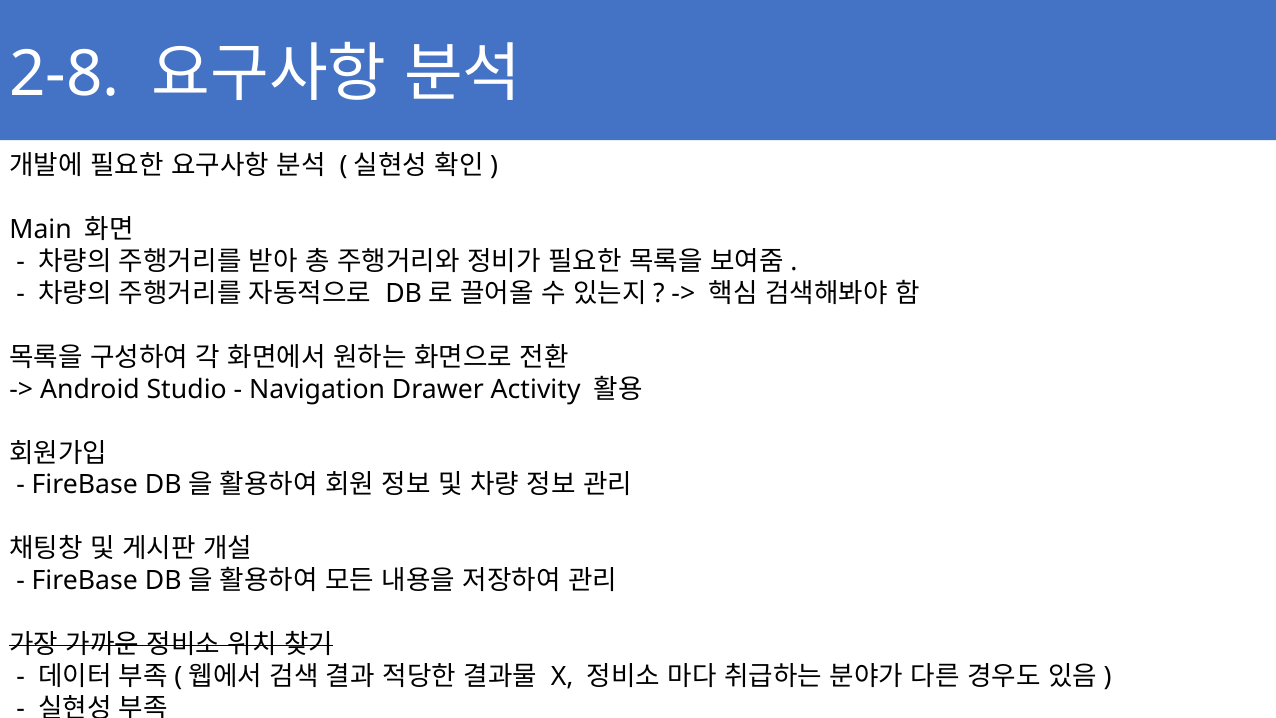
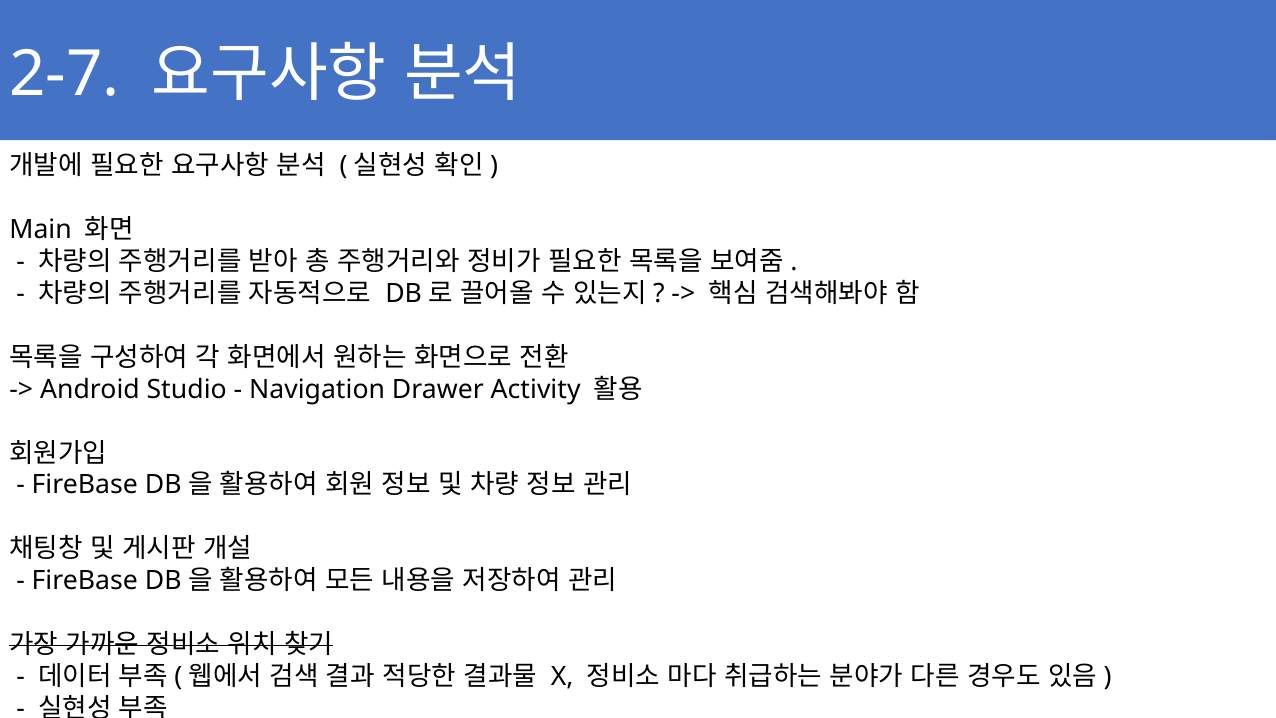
2-8: 2-8 -> 2-7
